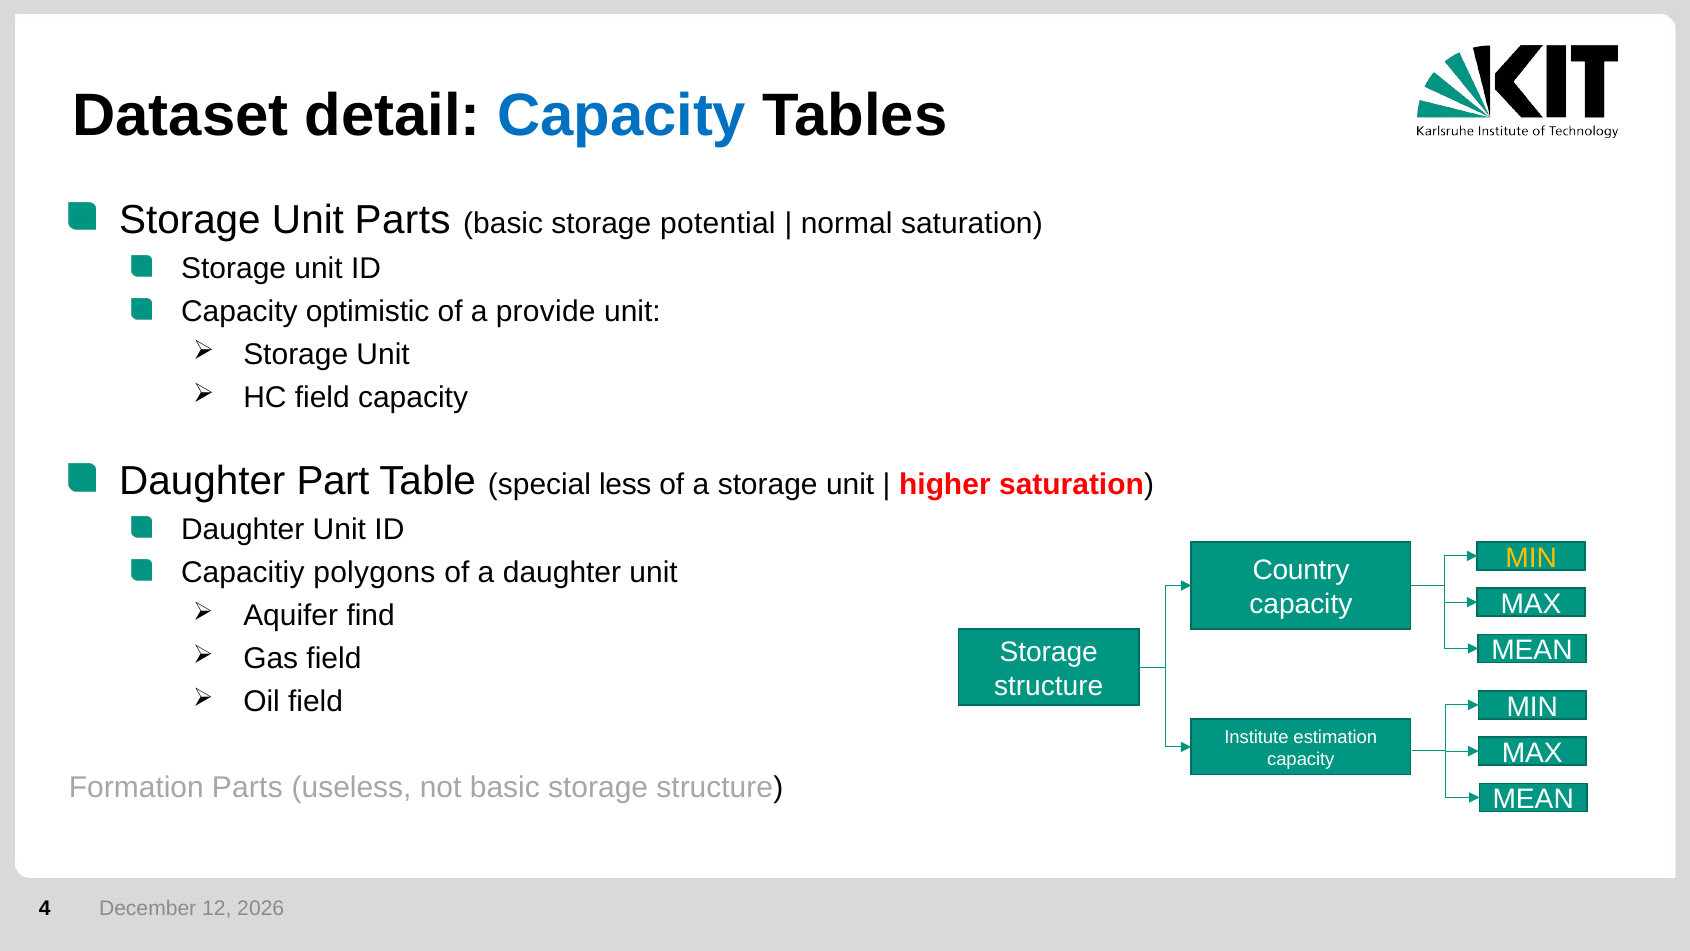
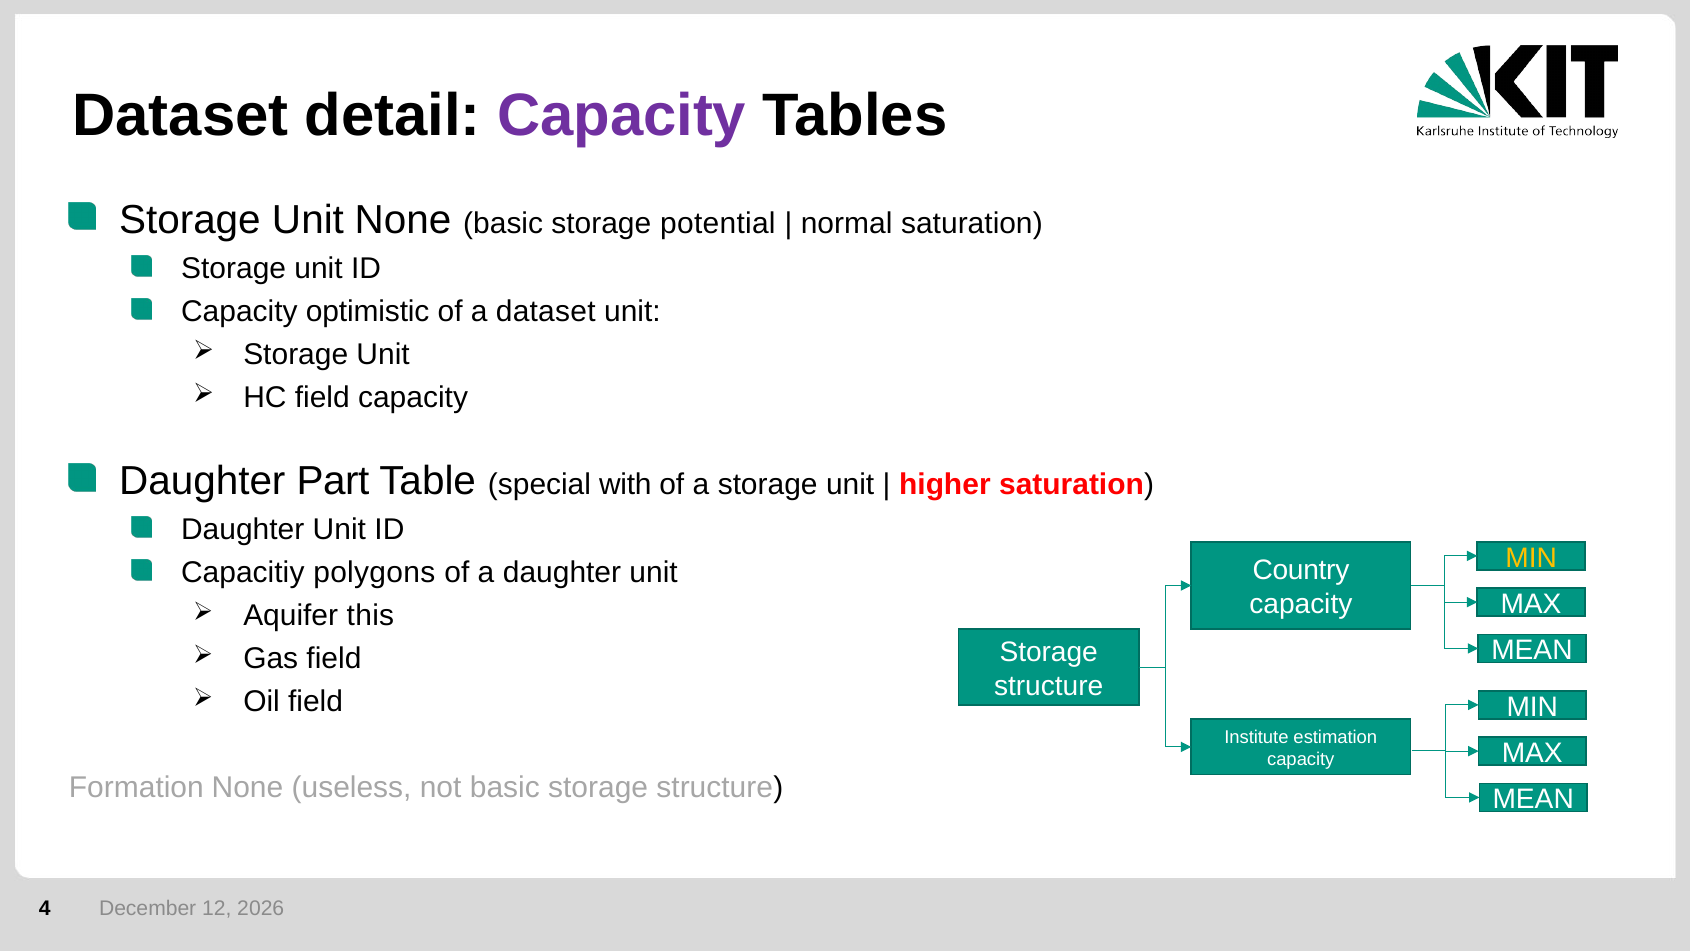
Capacity at (622, 116) colour: blue -> purple
Unit Parts: Parts -> None
a provide: provide -> dataset
less: less -> with
find: find -> this
Formation Parts: Parts -> None
